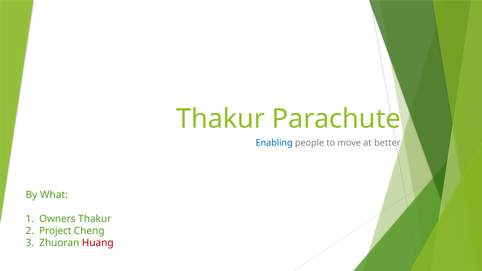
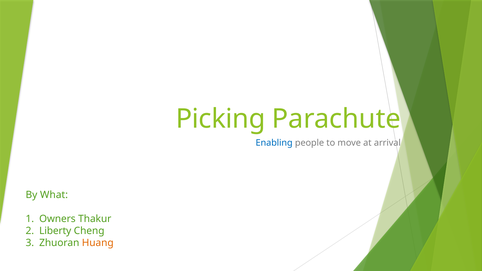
Thakur at (221, 119): Thakur -> Picking
better: better -> arrival
Project: Project -> Liberty
Huang colour: red -> orange
